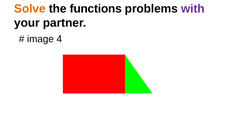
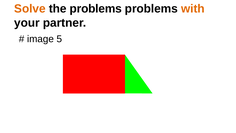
the functions: functions -> problems
with colour: purple -> orange
4: 4 -> 5
